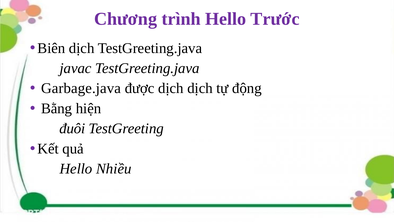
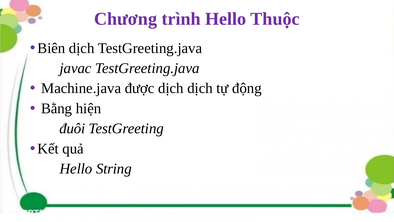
Trước: Trước -> Thuộc
Garbage.java: Garbage.java -> Machine.java
Nhiều: Nhiều -> String
